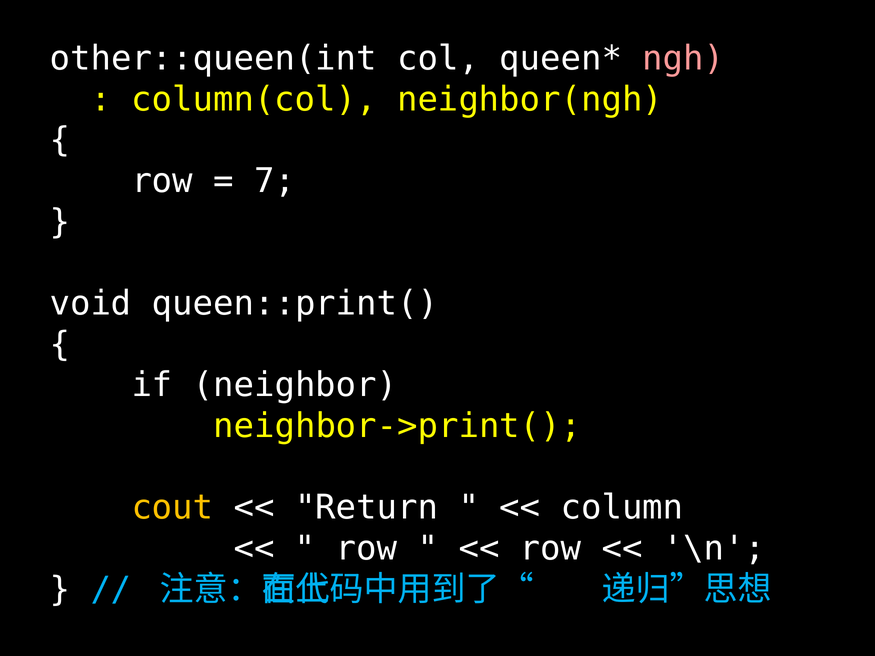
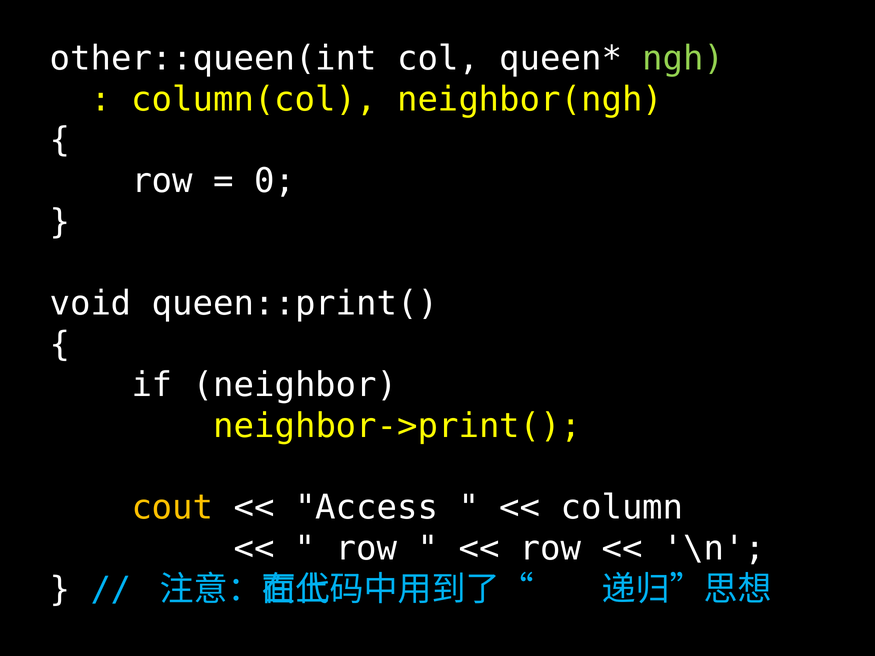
ngh colour: pink -> light green
7: 7 -> 0
Return: Return -> Access
